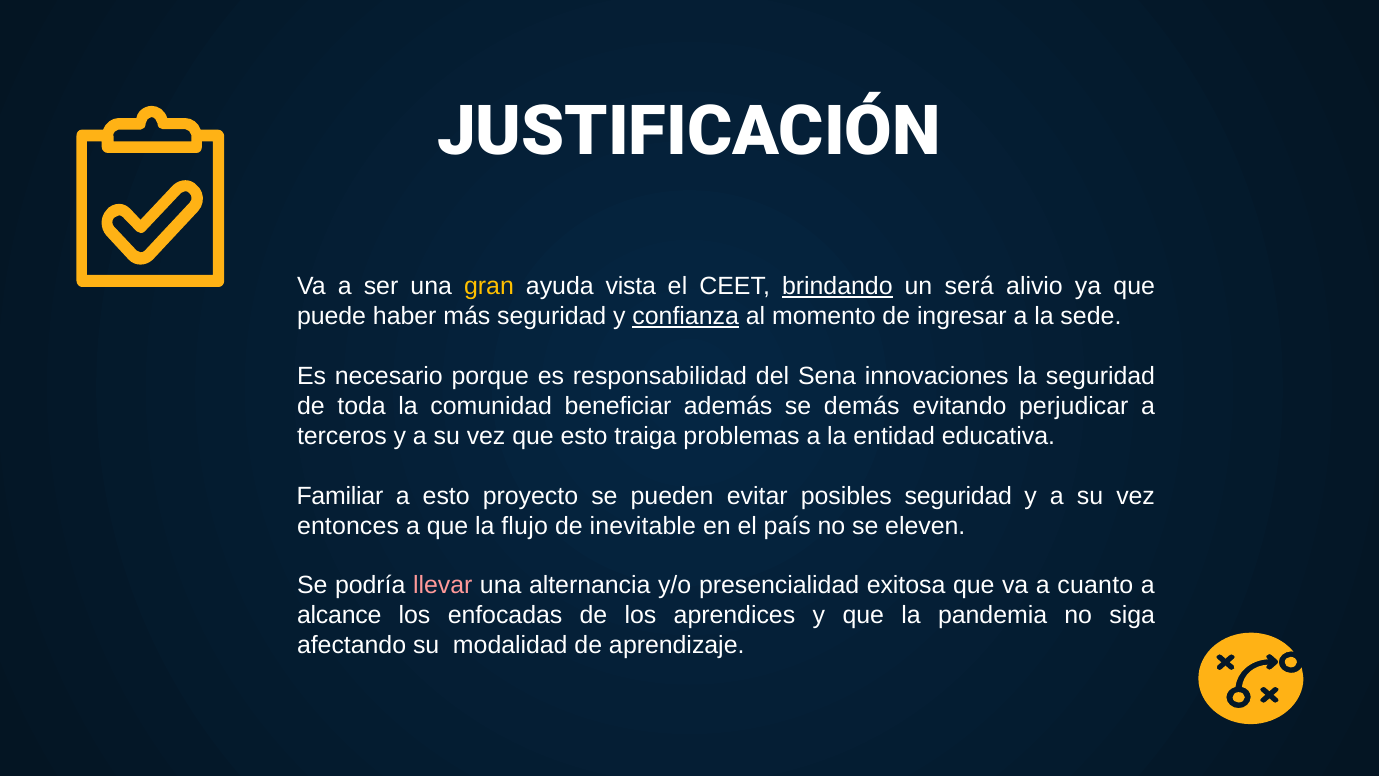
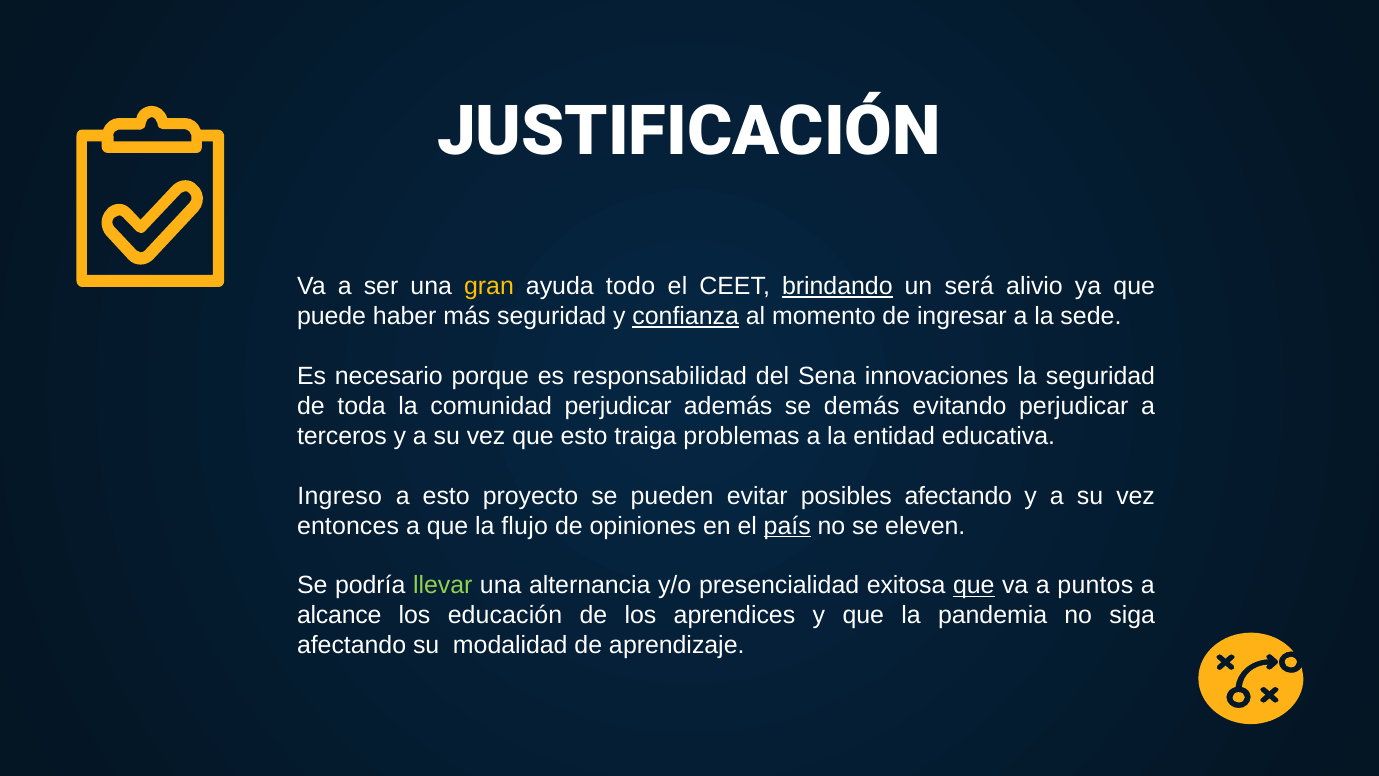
vista: vista -> todo
comunidad beneficiar: beneficiar -> perjudicar
Familiar: Familiar -> Ingreso
posibles seguridad: seguridad -> afectando
inevitable: inevitable -> opiniones
país underline: none -> present
llevar colour: pink -> light green
que at (974, 586) underline: none -> present
cuanto: cuanto -> puntos
enfocadas: enfocadas -> educación
